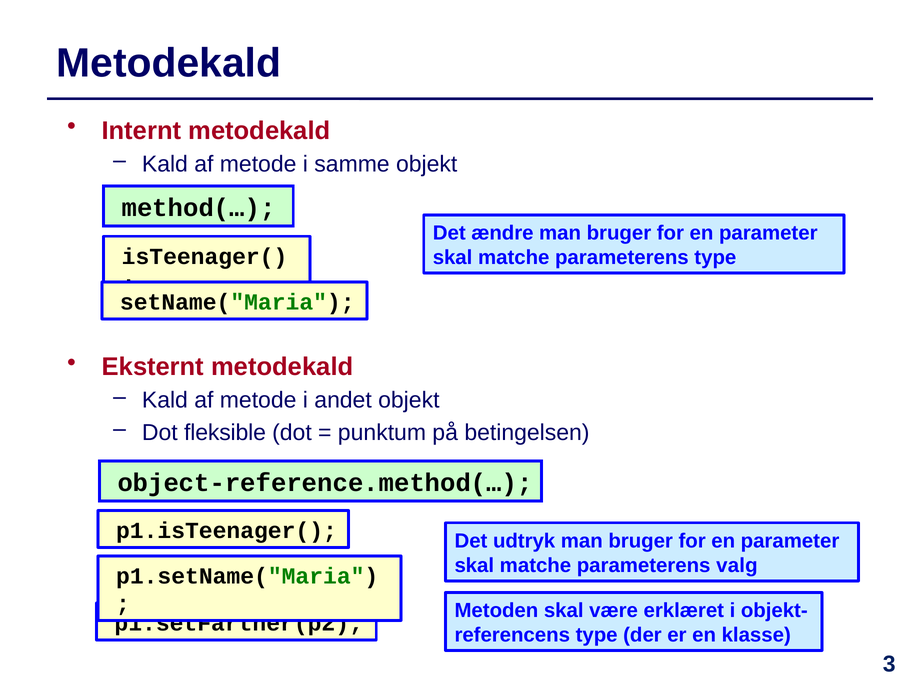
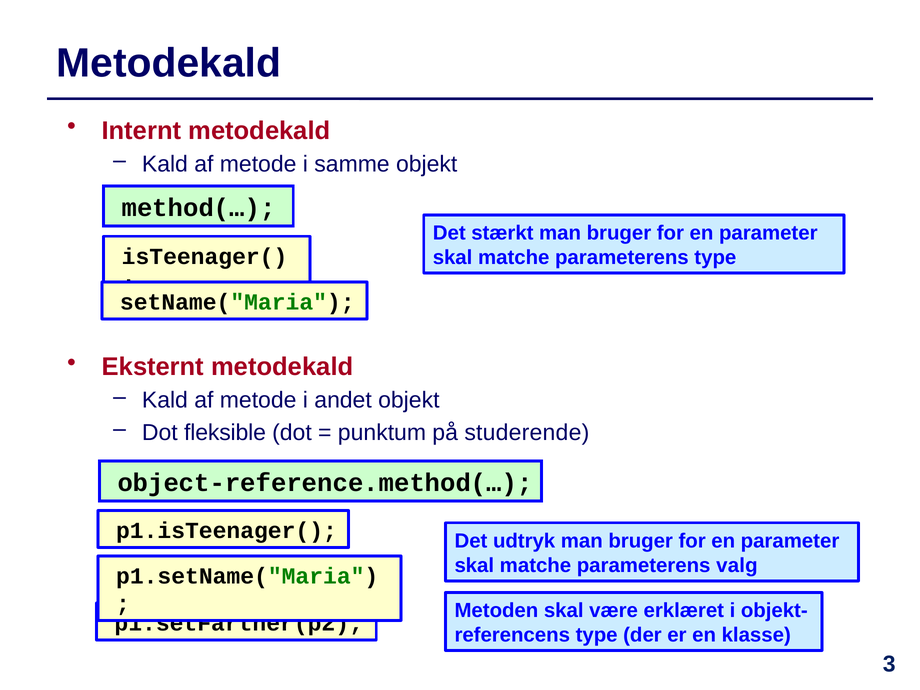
ændre: ændre -> stærkt
betingelsen: betingelsen -> studerende
